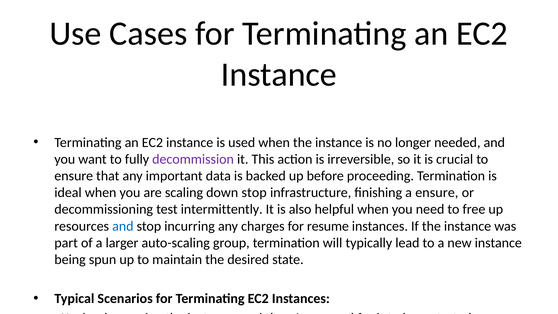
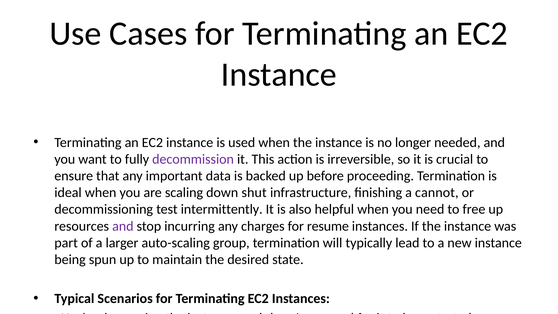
down stop: stop -> shut
a ensure: ensure -> cannot
and at (123, 226) colour: blue -> purple
